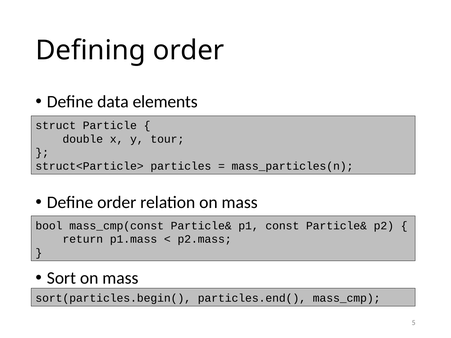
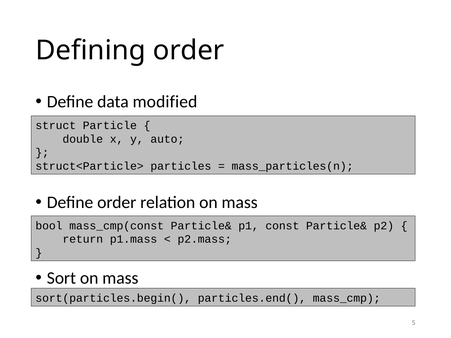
elements: elements -> modified
tour: tour -> auto
